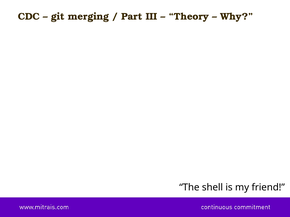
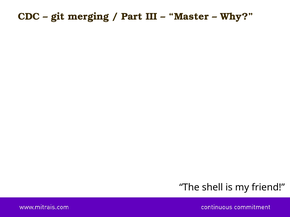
Theory: Theory -> Master
